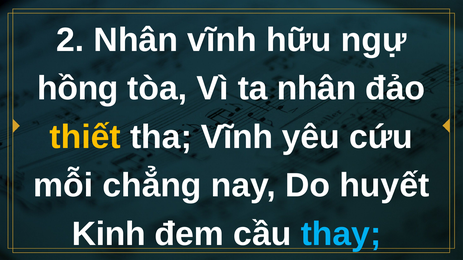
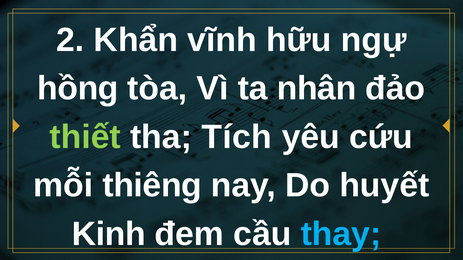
2 Nhân: Nhân -> Khẩn
thiết colour: yellow -> light green
tha Vĩnh: Vĩnh -> Tích
chẳng: chẳng -> thiêng
